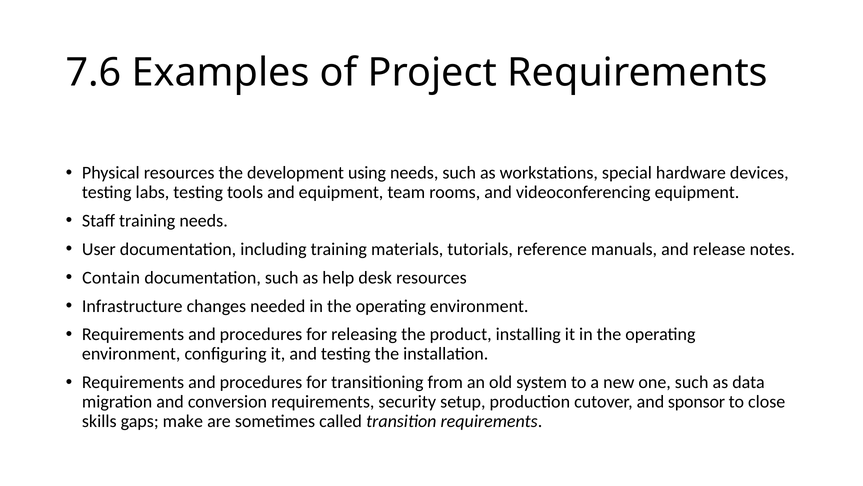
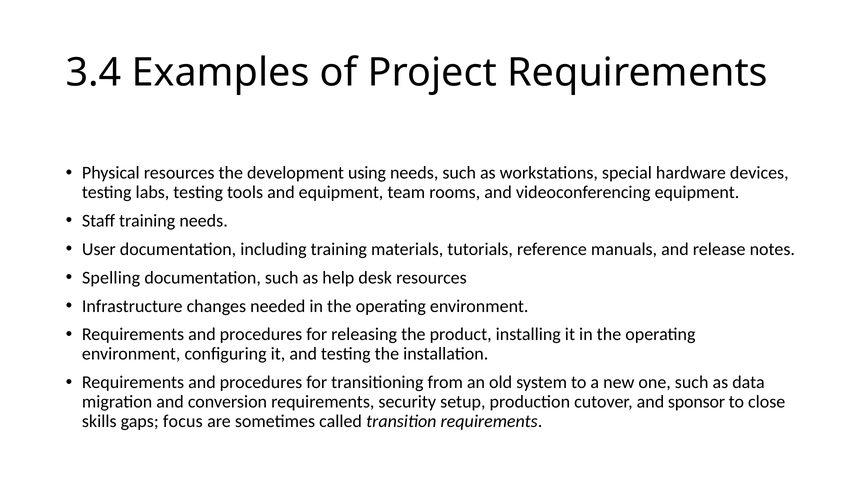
7.6: 7.6 -> 3.4
Contain: Contain -> Spelling
make: make -> focus
